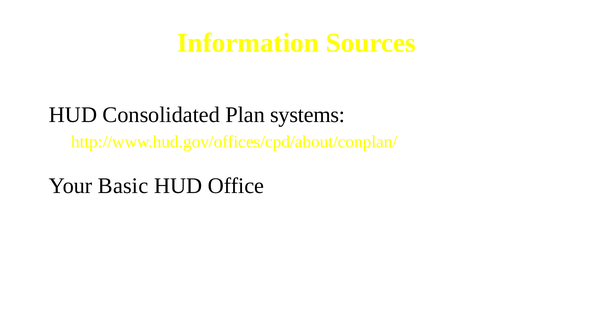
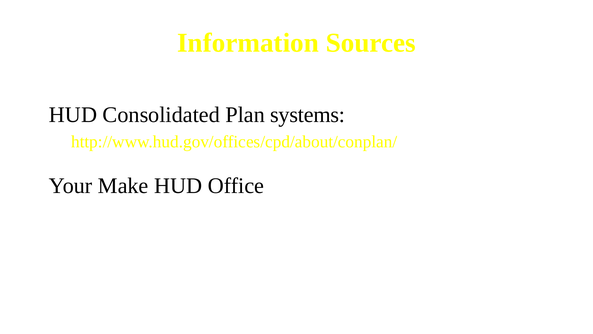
Basic: Basic -> Make
